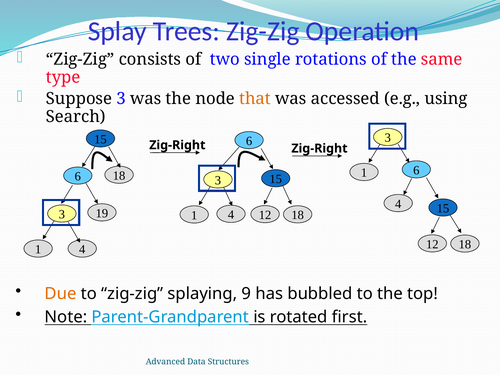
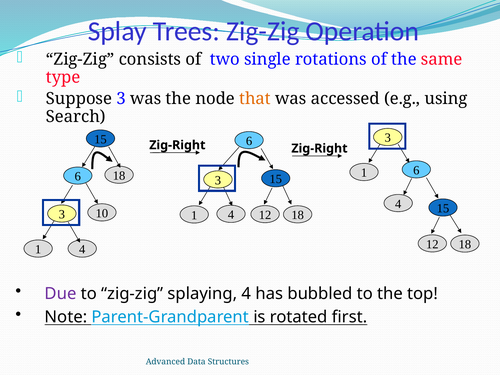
19: 19 -> 10
Due colour: orange -> purple
splaying 9: 9 -> 4
